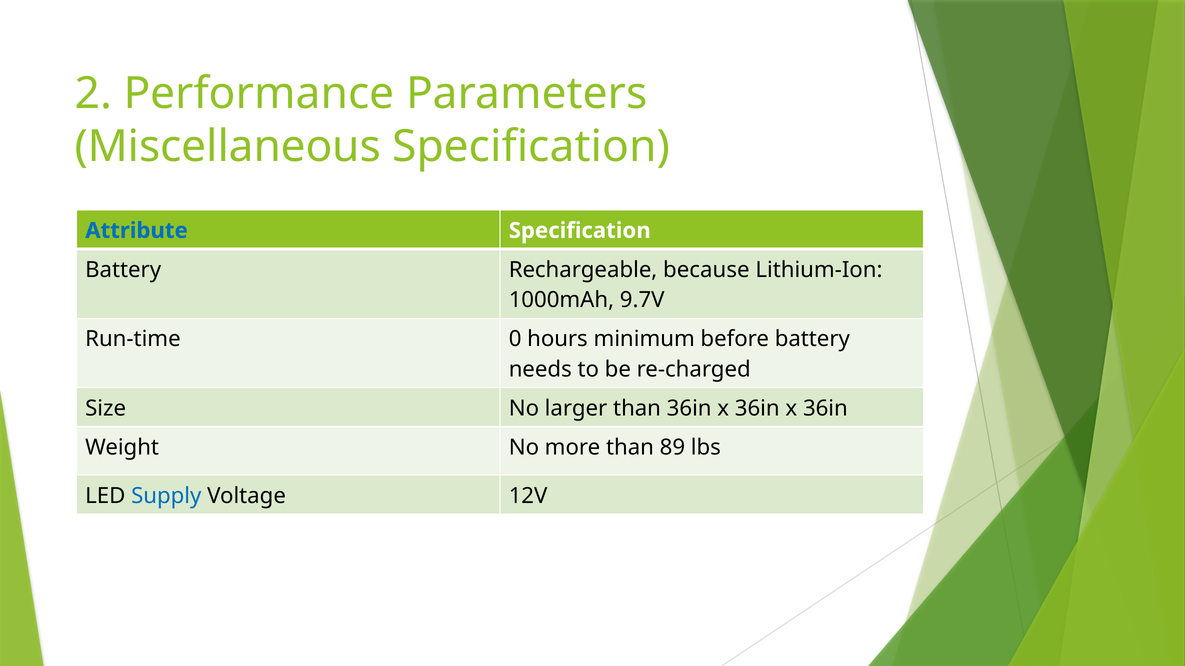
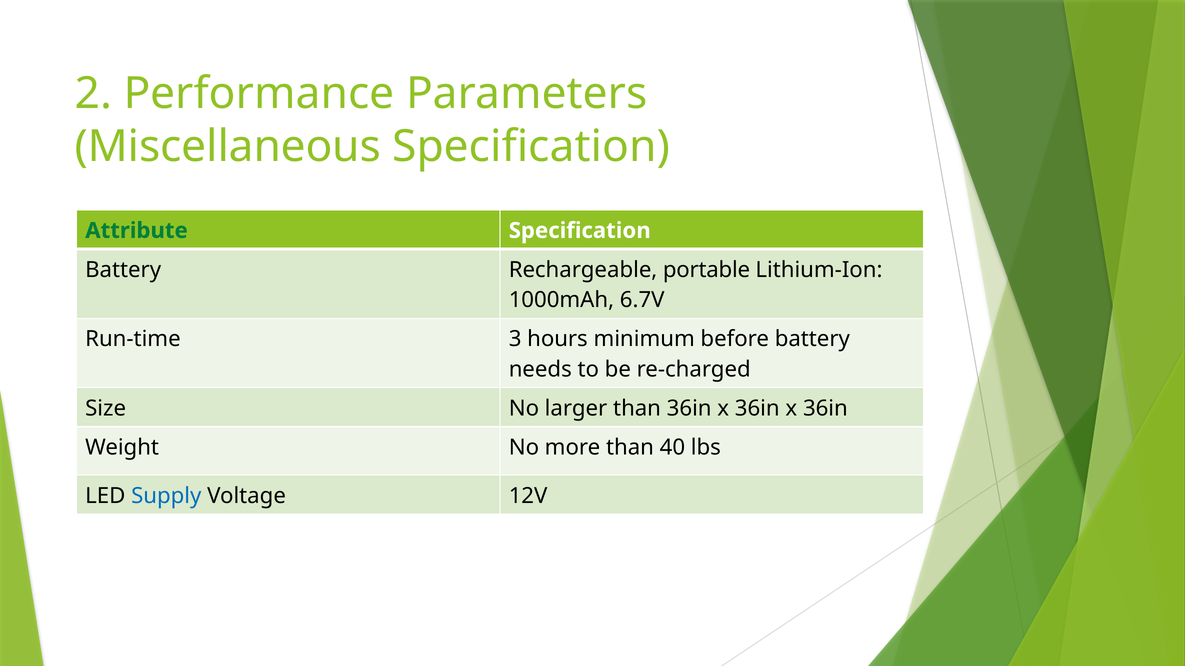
Attribute colour: blue -> green
because: because -> portable
9.7V: 9.7V -> 6.7V
0: 0 -> 3
89: 89 -> 40
